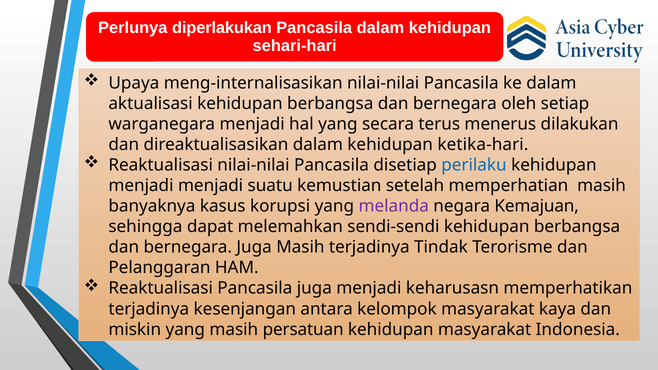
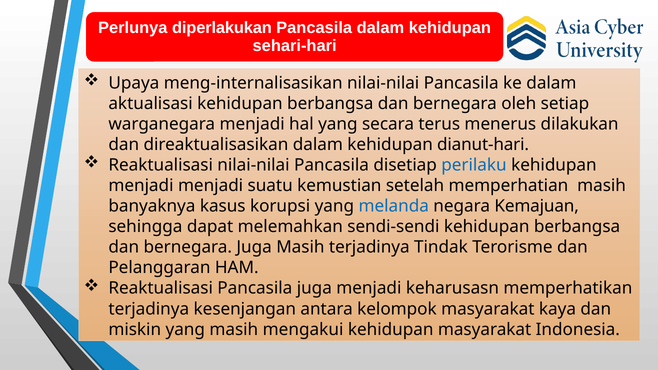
ketika-hari: ketika-hari -> dianut-hari
melanda colour: purple -> blue
persatuan: persatuan -> mengakui
